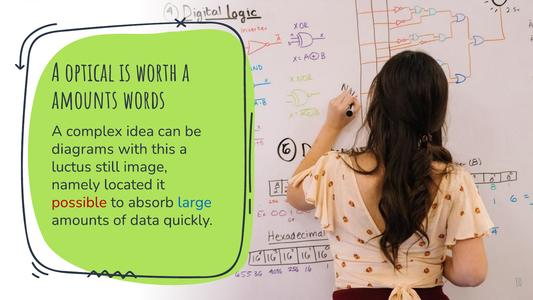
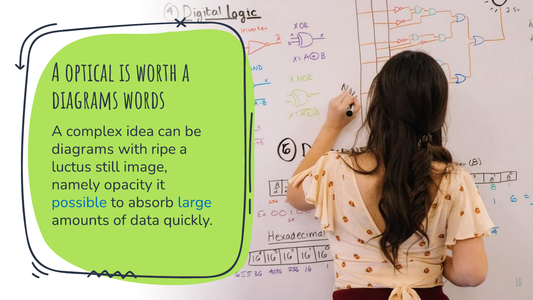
amounts at (85, 100): amounts -> diagrams
this: this -> ripe
located: located -> opacity
possible colour: red -> blue
